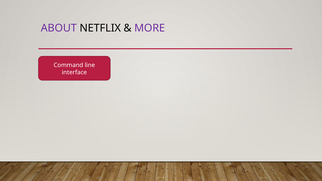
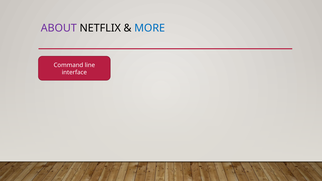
MORE colour: purple -> blue
